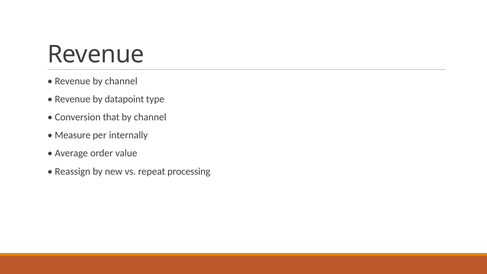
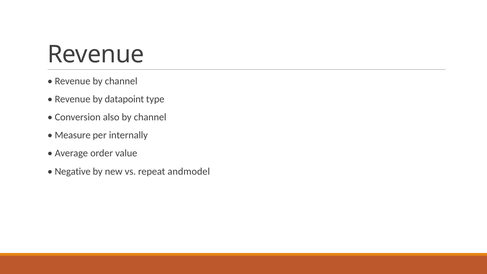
that: that -> also
Reassign: Reassign -> Negative
processing: processing -> andmodel
